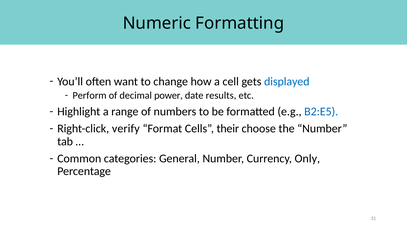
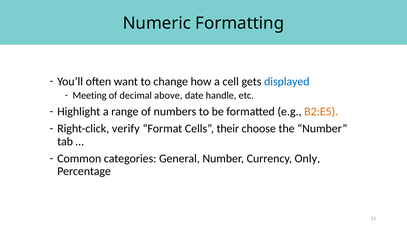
Perform: Perform -> Meeting
power: power -> above
results: results -> handle
B2:E5 colour: blue -> orange
